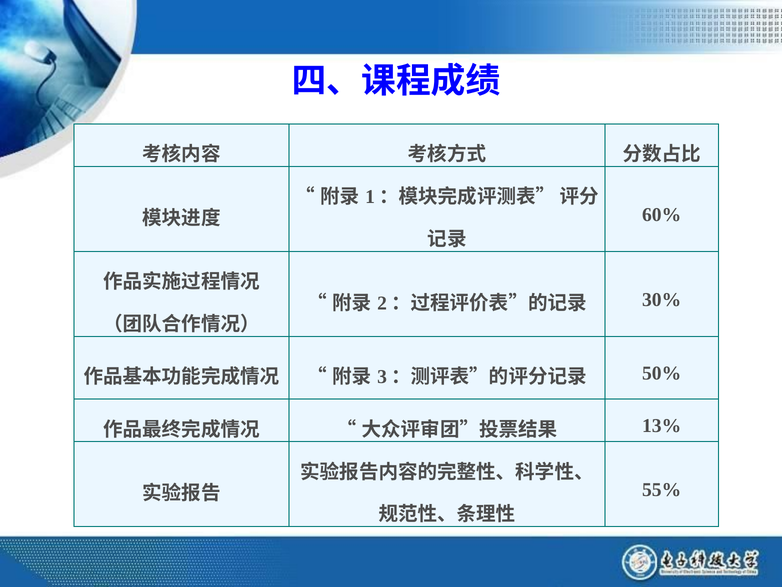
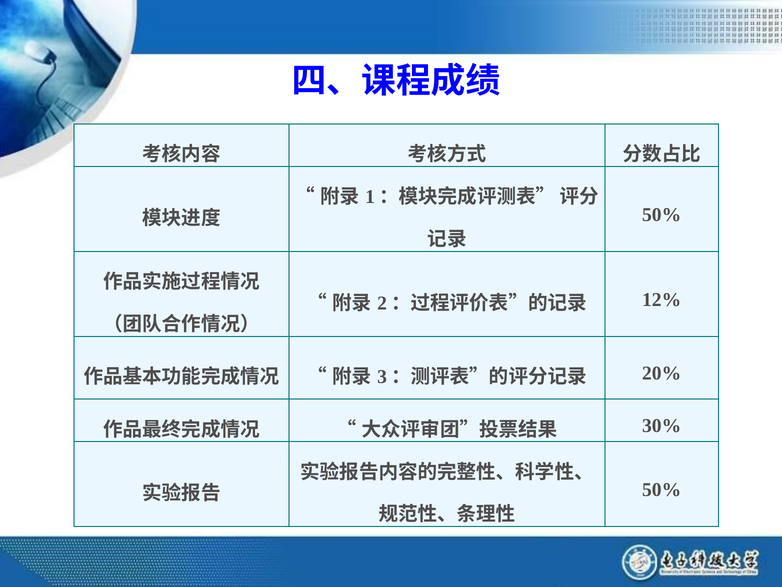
60% at (662, 214): 60% -> 50%
30%: 30% -> 12%
50%: 50% -> 20%
13%: 13% -> 30%
55% at (662, 489): 55% -> 50%
